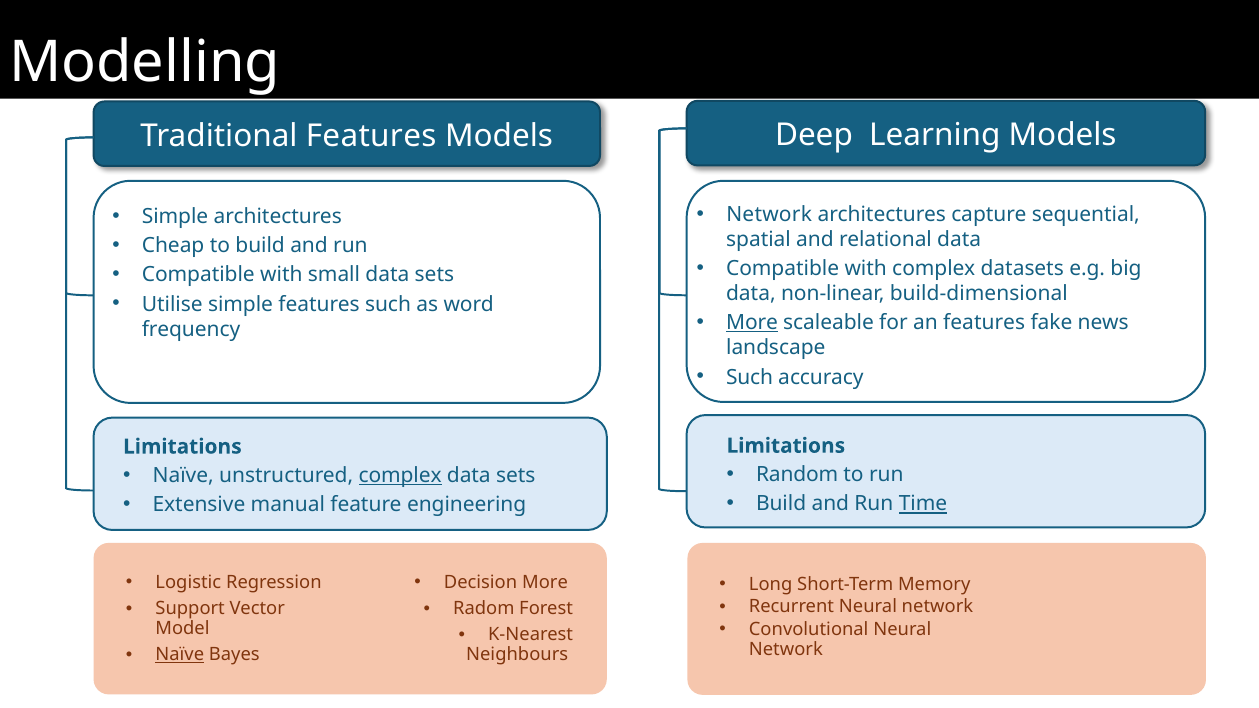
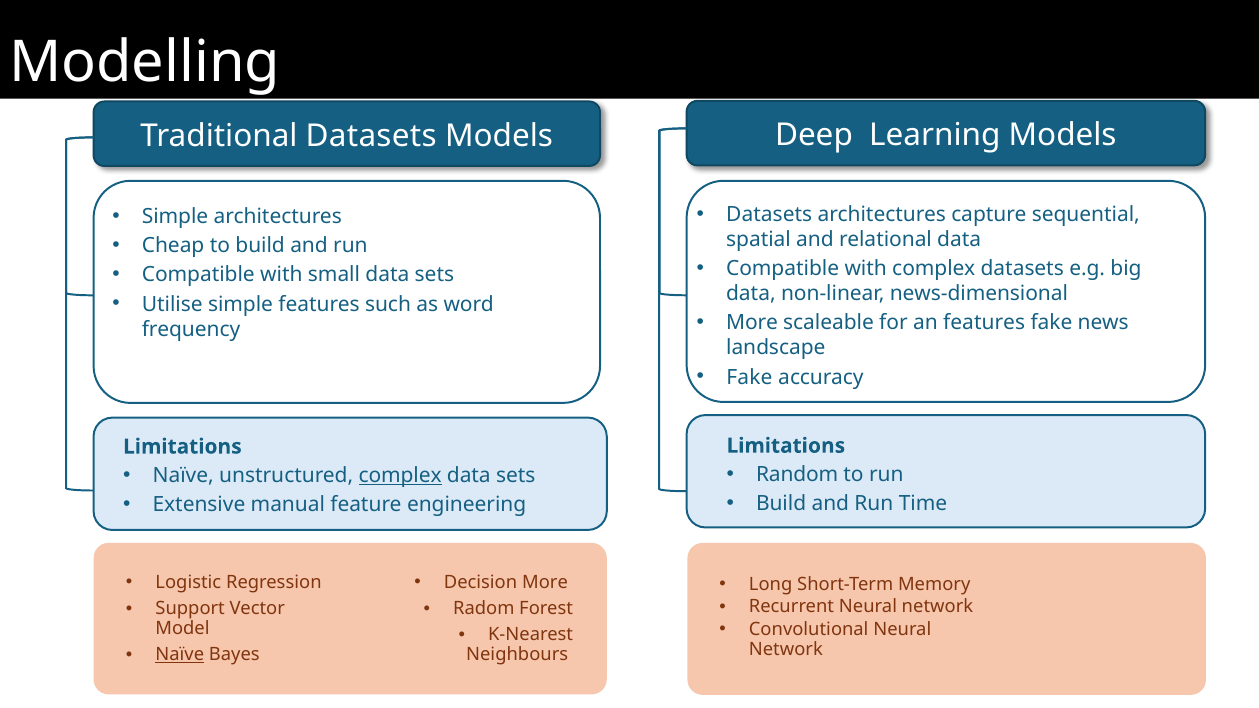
Traditional Features: Features -> Datasets
Network at (769, 214): Network -> Datasets
build-dimensional: build-dimensional -> news-dimensional
More at (752, 323) underline: present -> none
Such at (750, 377): Such -> Fake
Time underline: present -> none
